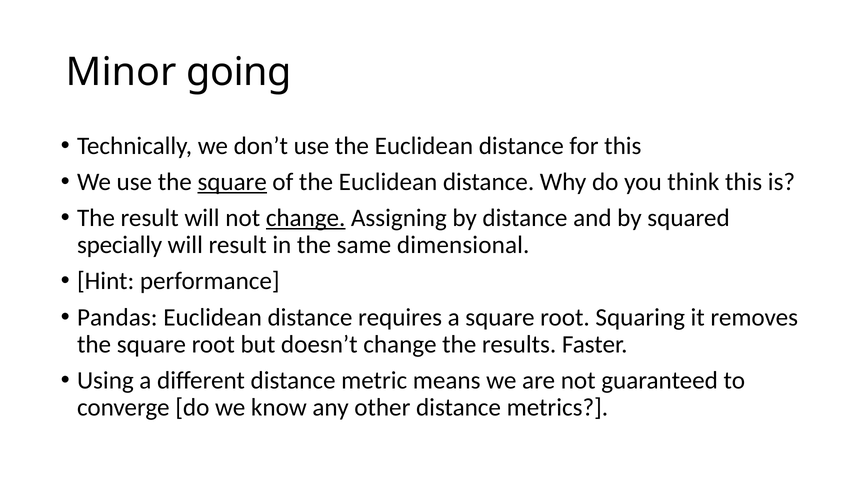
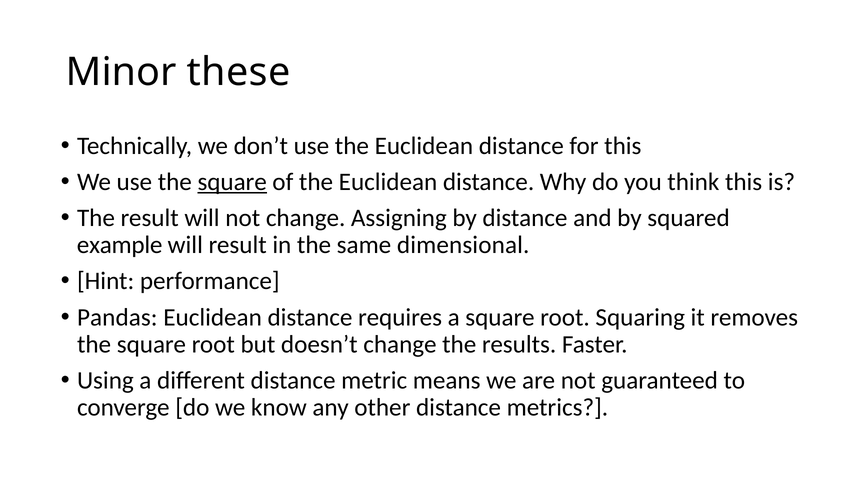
going: going -> these
change at (306, 218) underline: present -> none
specially: specially -> example
